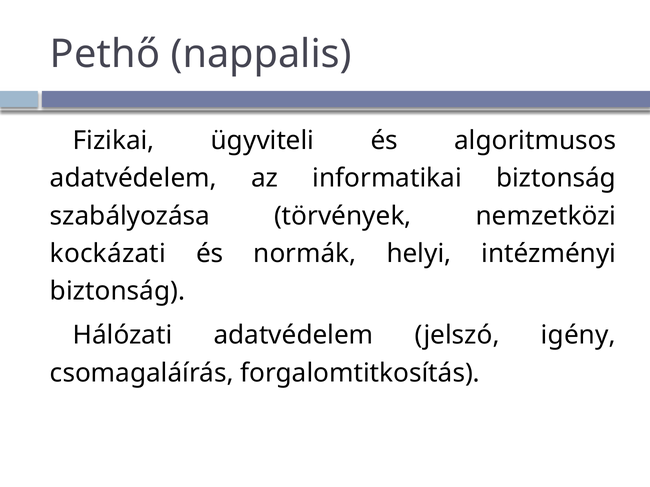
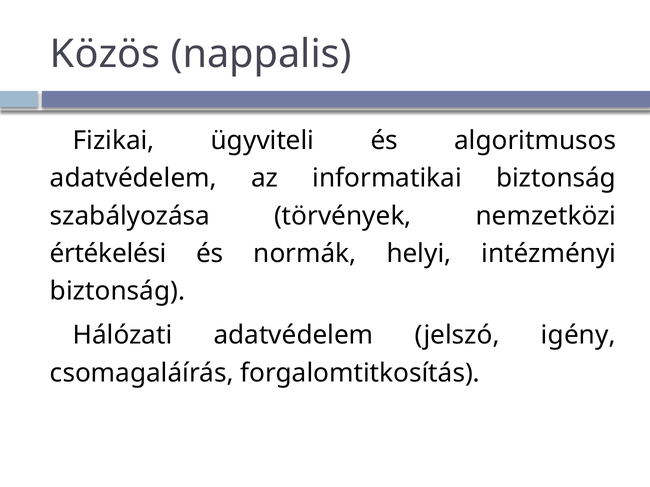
Pethő: Pethő -> Közös
kockázati: kockázati -> értékelési
